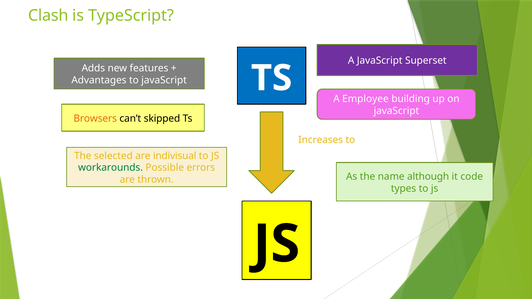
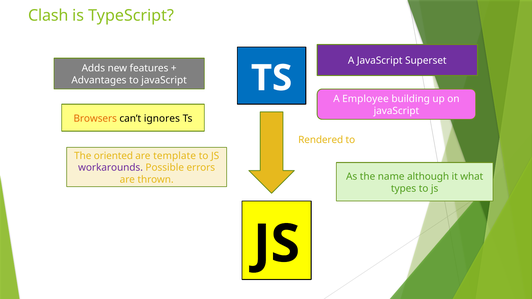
skipped: skipped -> ignores
Increases: Increases -> Rendered
selected: selected -> oriented
indivisual: indivisual -> template
workarounds colour: green -> purple
code: code -> what
